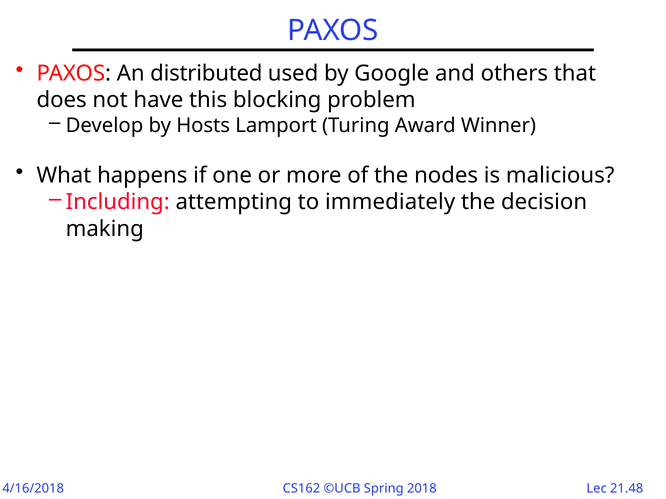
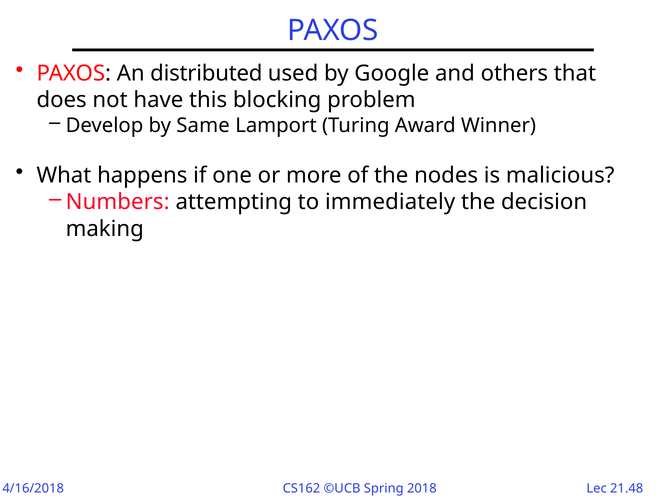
Hosts: Hosts -> Same
Including: Including -> Numbers
